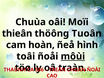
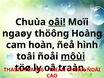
oâi underline: none -> present
thieân: thieân -> ngaøy
Tuoân: Tuoân -> Hoàng
